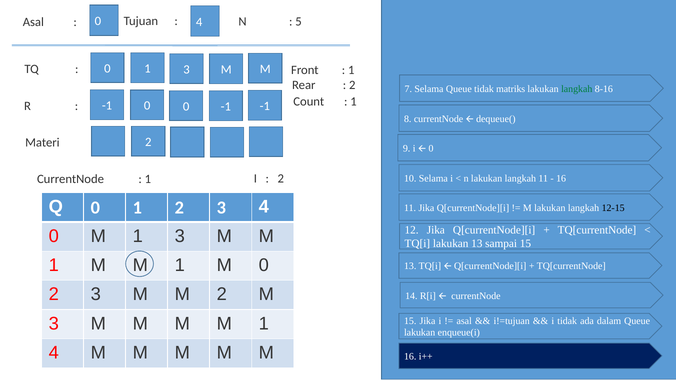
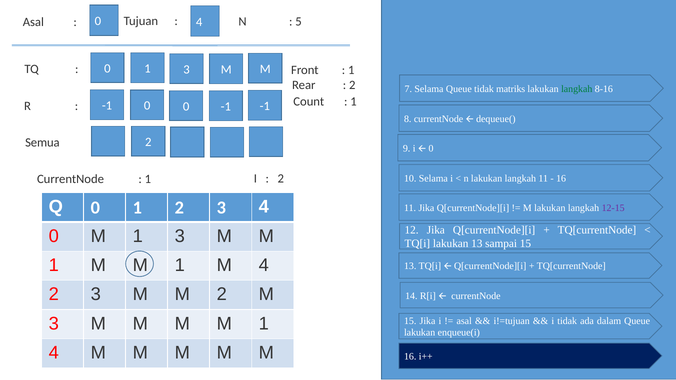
Materi: Materi -> Semua
12-15 colour: black -> purple
M 0: 0 -> 4
